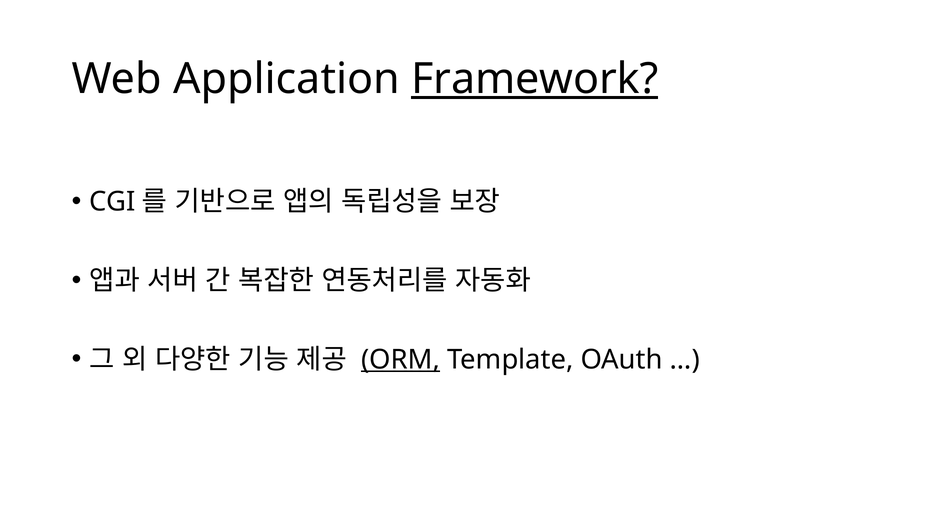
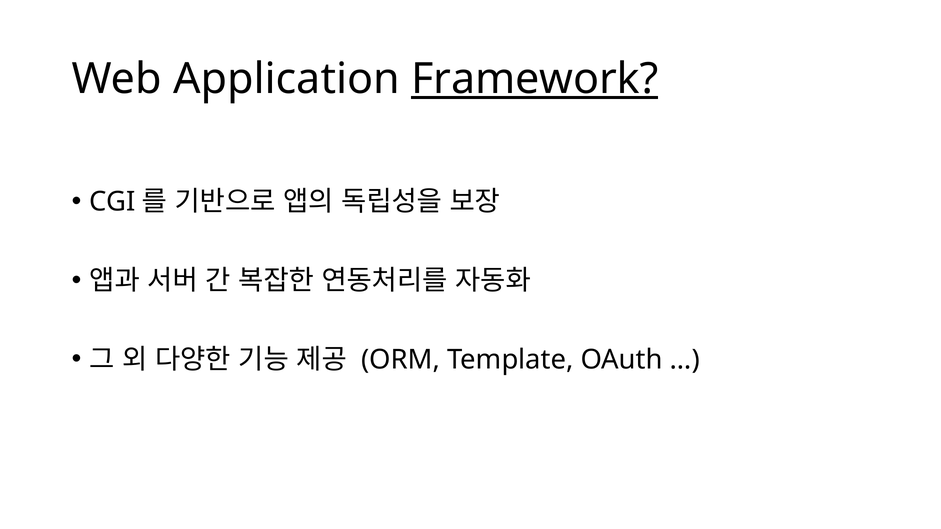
ORM underline: present -> none
